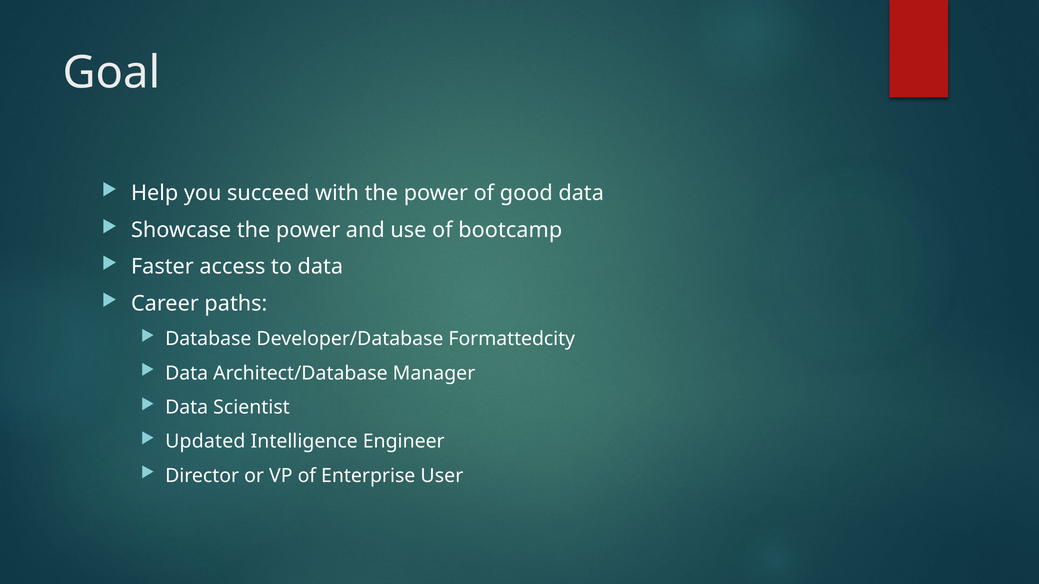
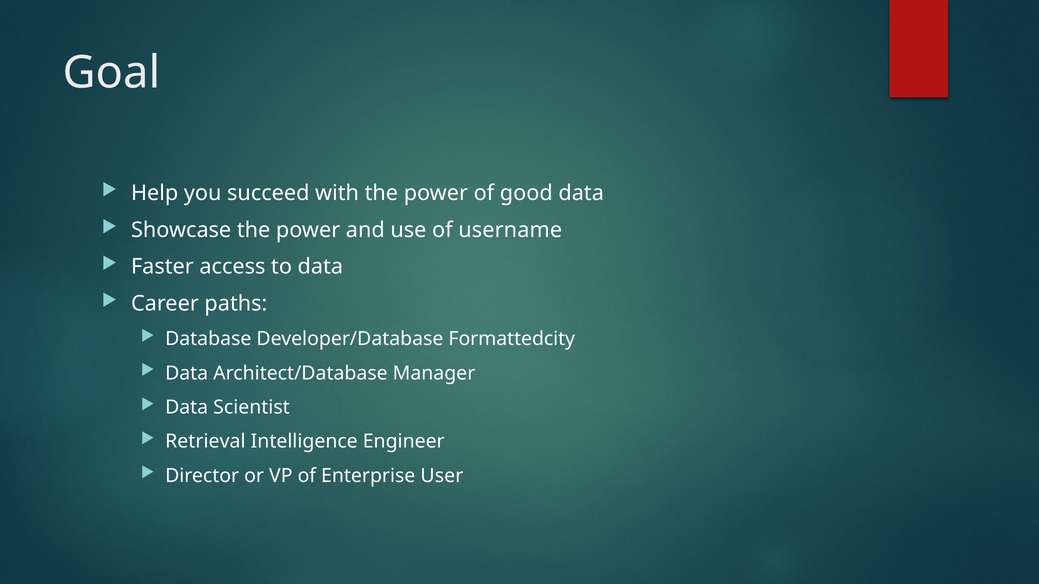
bootcamp: bootcamp -> username
Updated: Updated -> Retrieval
